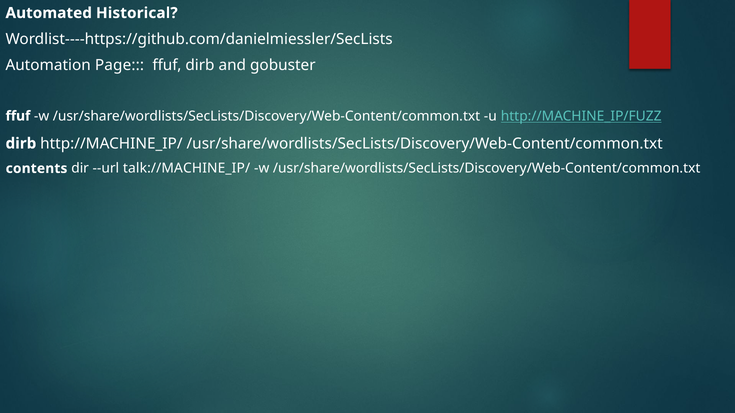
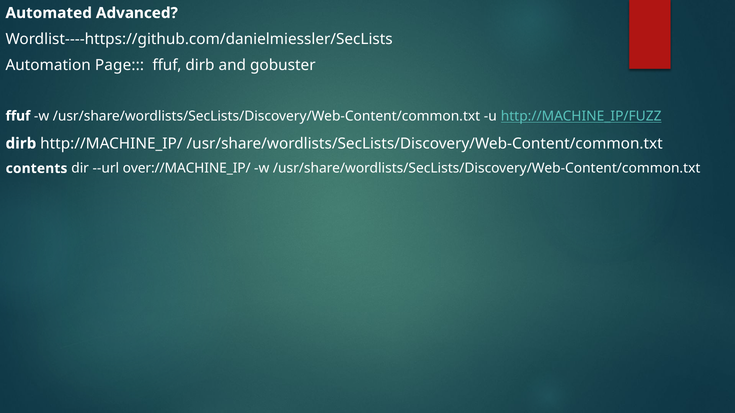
Historical: Historical -> Advanced
talk://MACHINE_IP/: talk://MACHINE_IP/ -> over://MACHINE_IP/
